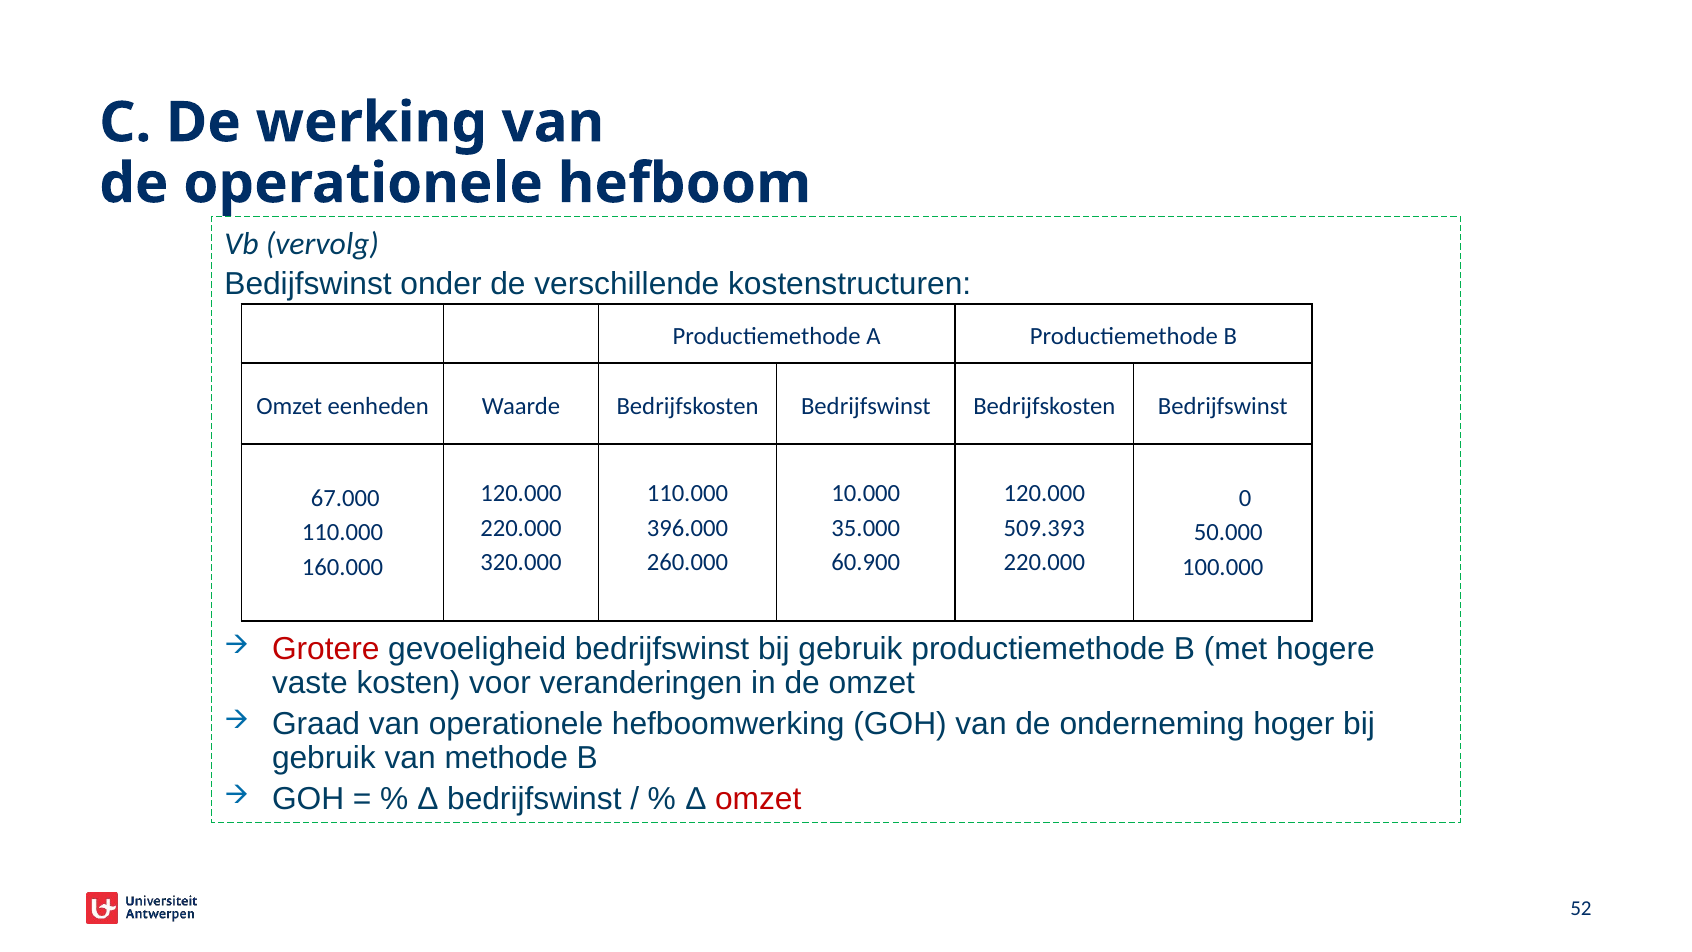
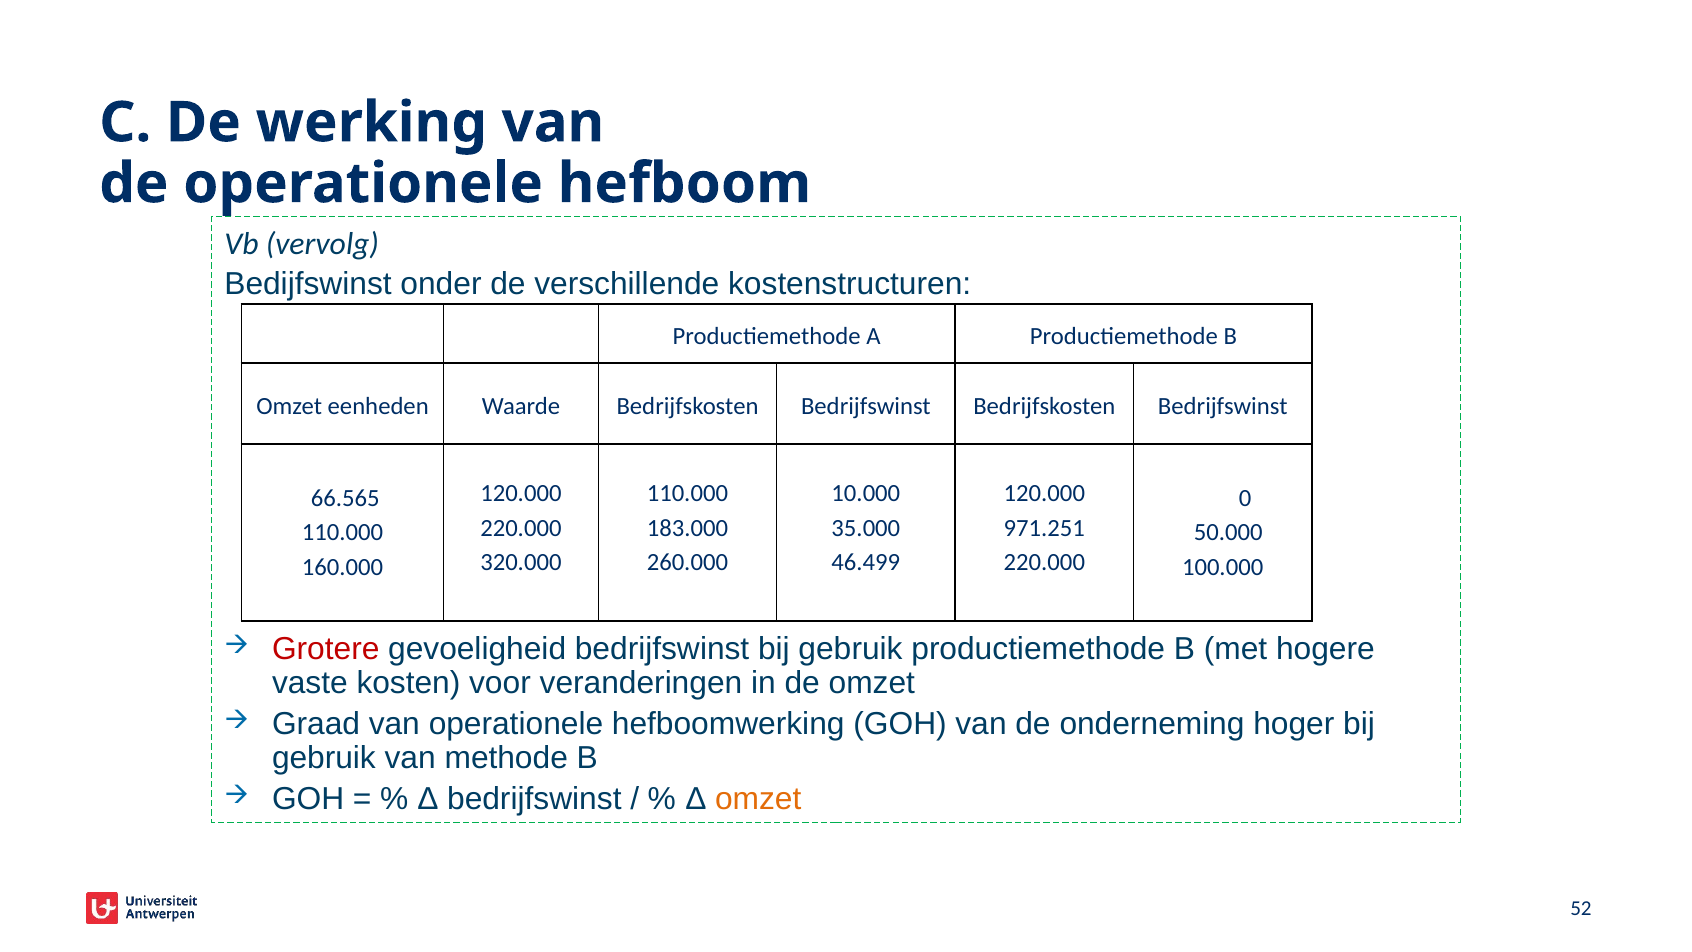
67.000: 67.000 -> 66.565
396.000: 396.000 -> 183.000
509.393: 509.393 -> 971.251
60.900: 60.900 -> 46.499
omzet at (758, 799) colour: red -> orange
